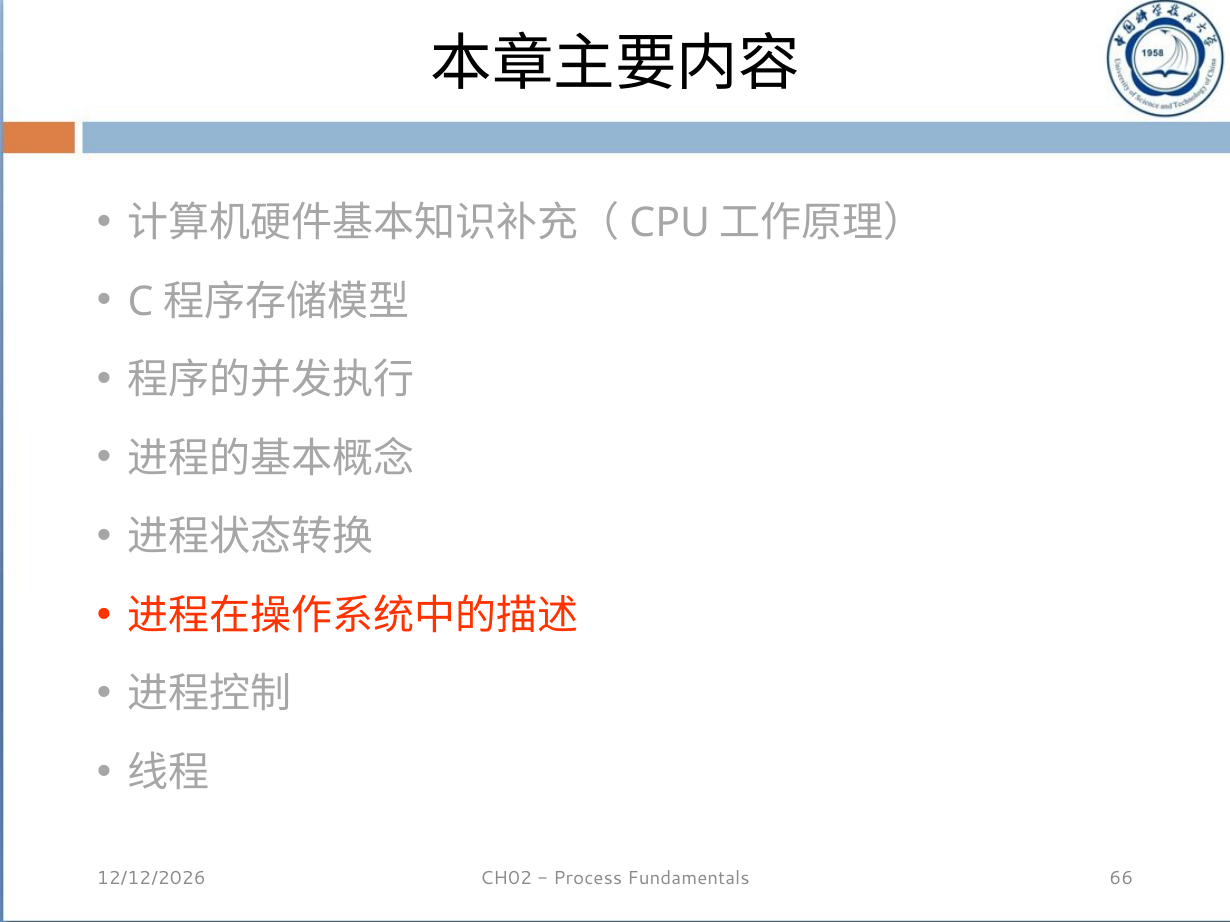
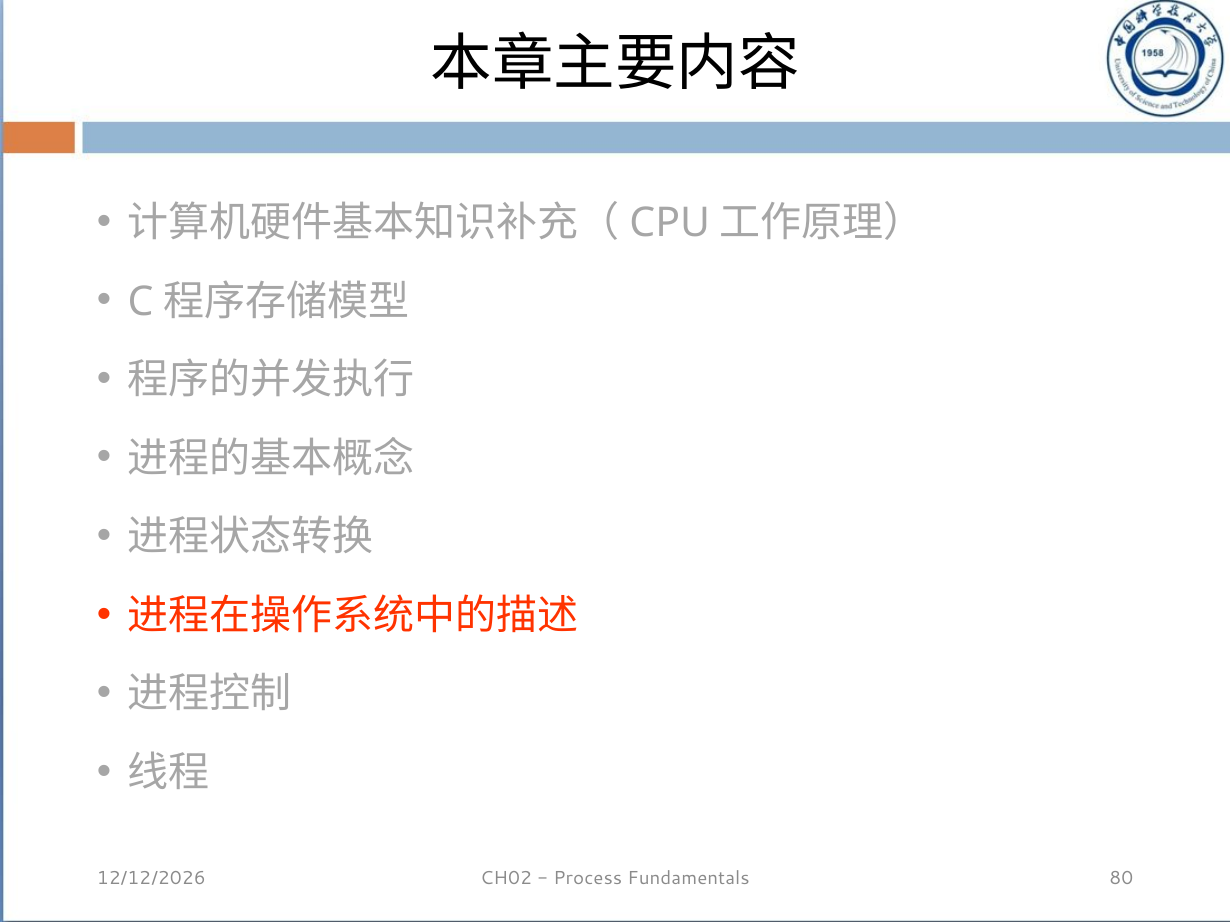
66: 66 -> 80
